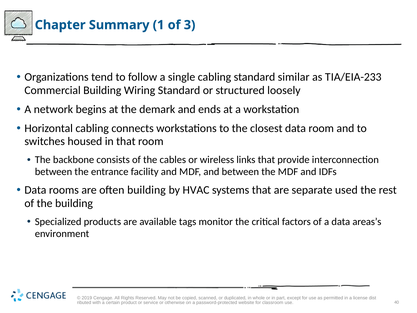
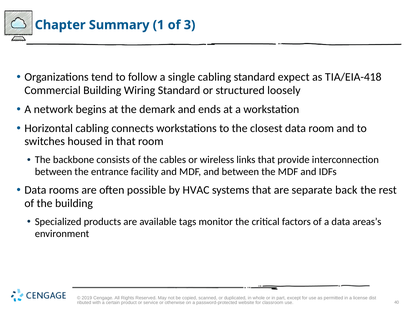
similar: similar -> expect
A-233: A-233 -> A-418
often building: building -> possible
used: used -> back
